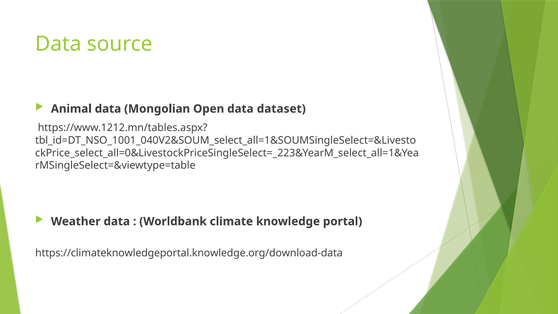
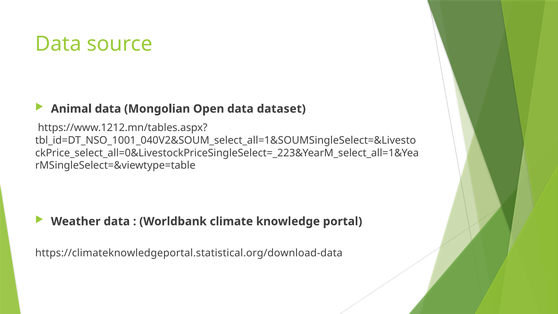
https://climateknowledgeportal.knowledge.org/download-data: https://climateknowledgeportal.knowledge.org/download-data -> https://climateknowledgeportal.statistical.org/download-data
